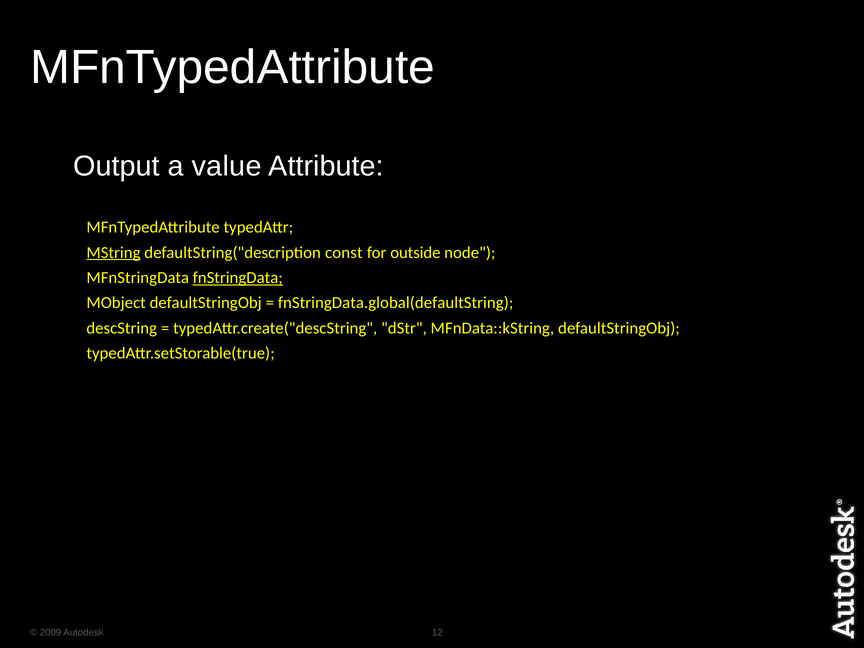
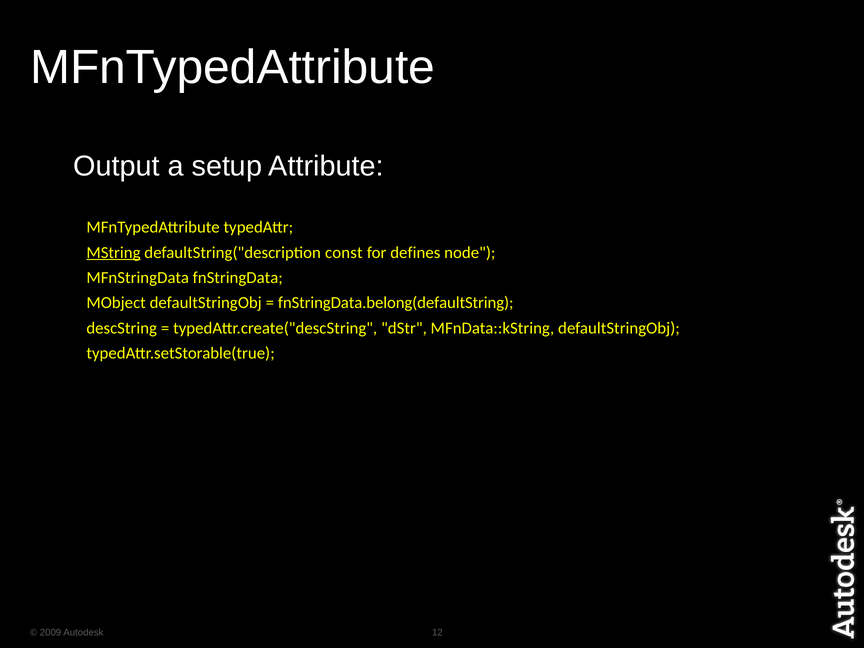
value: value -> setup
outside: outside -> defines
fnStringData underline: present -> none
fnStringData.global(defaultString: fnStringData.global(defaultString -> fnStringData.belong(defaultString
